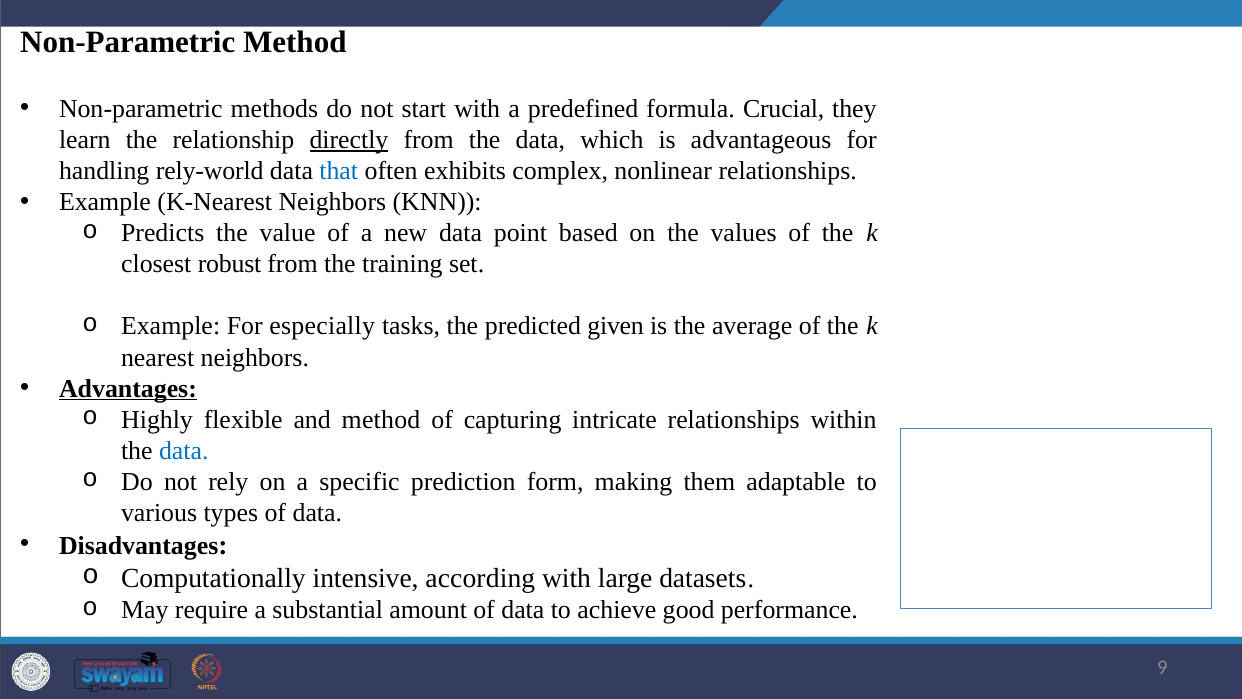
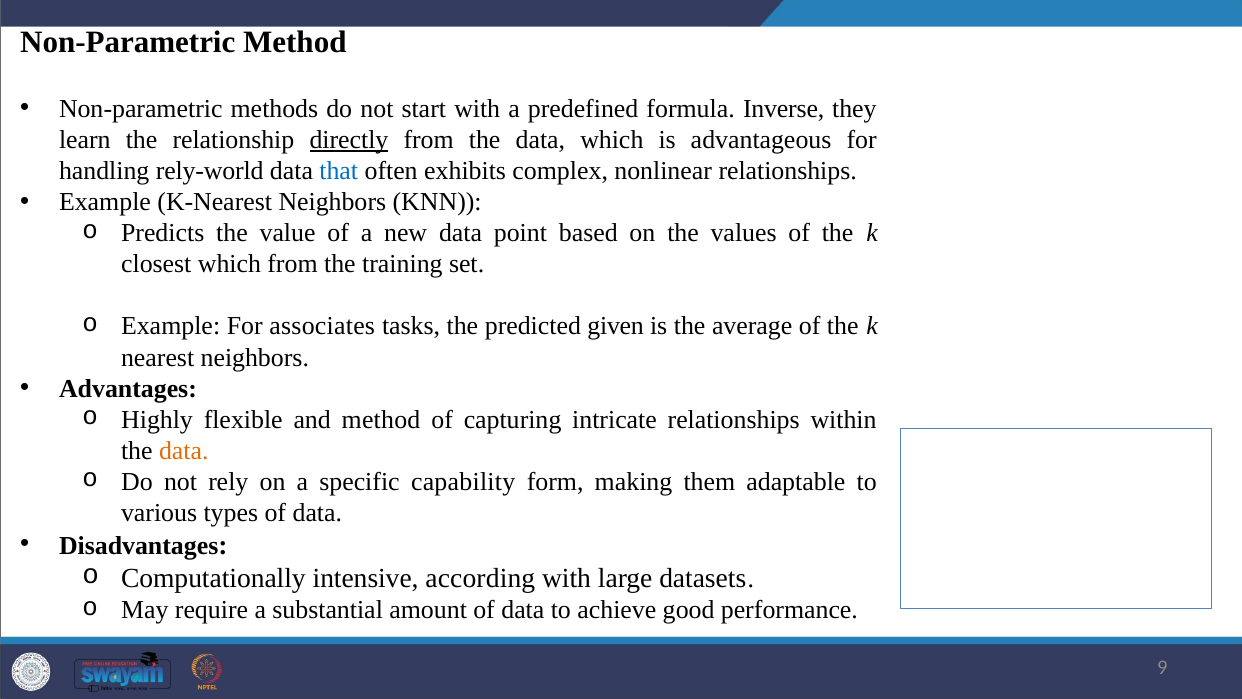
Crucial: Crucial -> Inverse
closest robust: robust -> which
especially: especially -> associates
Advantages underline: present -> none
data at (184, 450) colour: blue -> orange
prediction: prediction -> capability
